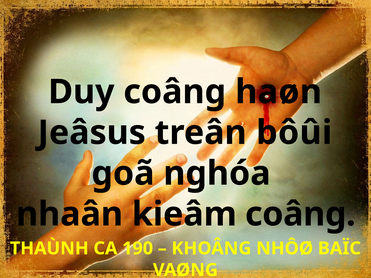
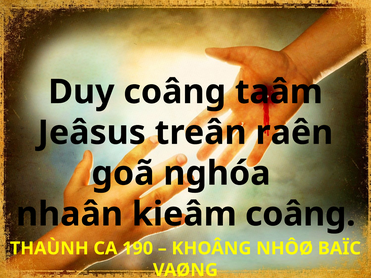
haøn: haøn -> taâm
bôûi: bôûi -> raên
